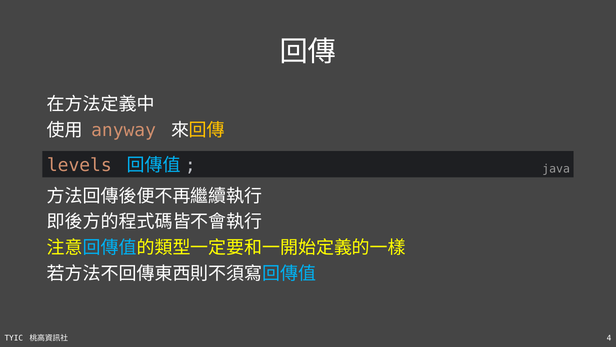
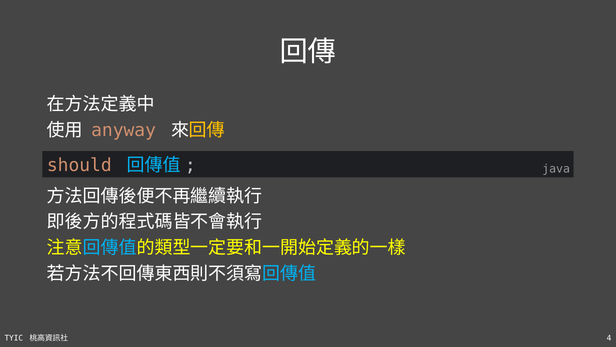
levels: levels -> should
